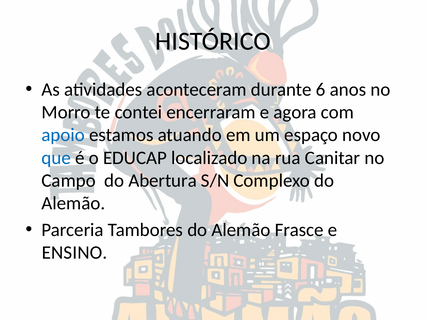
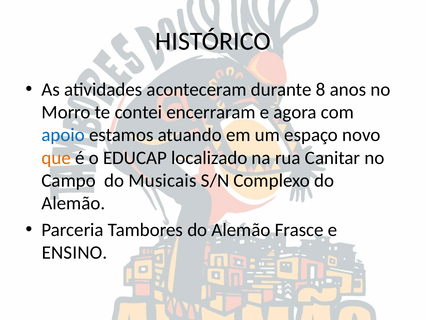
6: 6 -> 8
que colour: blue -> orange
Abertura: Abertura -> Musicais
